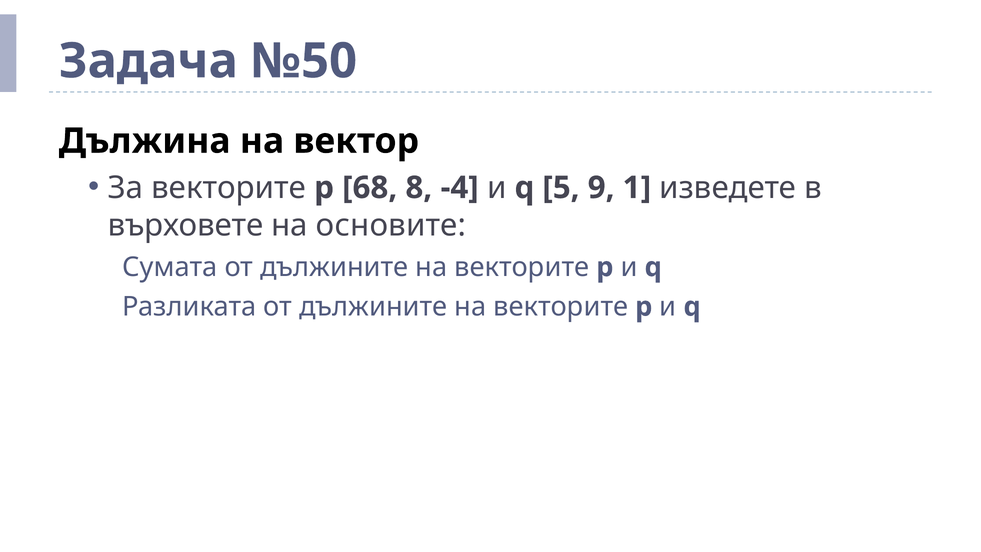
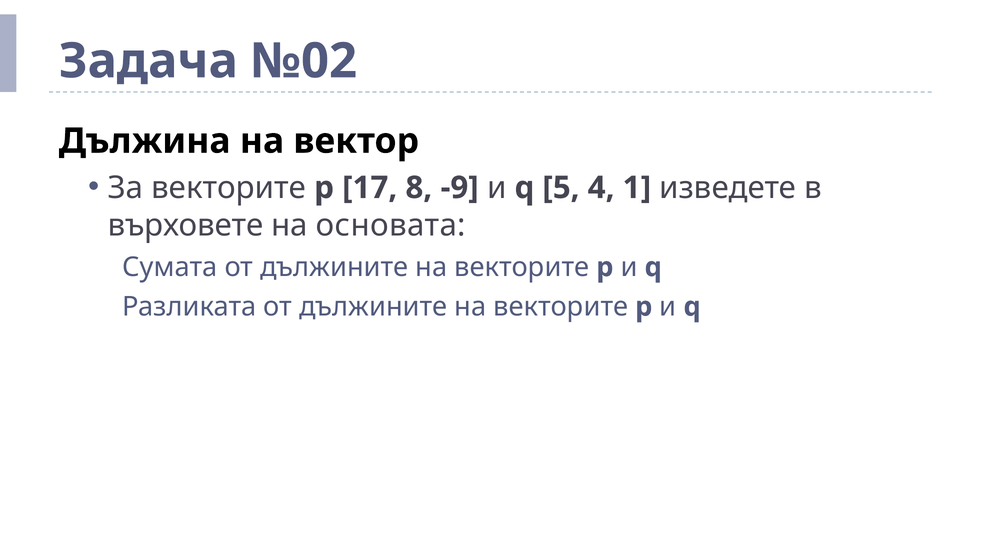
№50: №50 -> №02
68: 68 -> 17
-4: -4 -> -9
9: 9 -> 4
основите: основите -> основата
